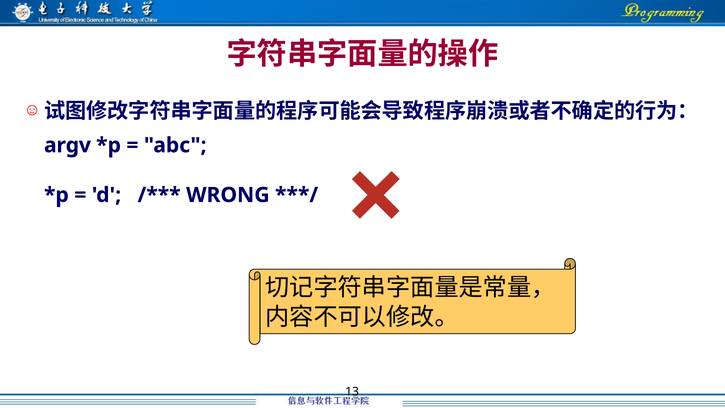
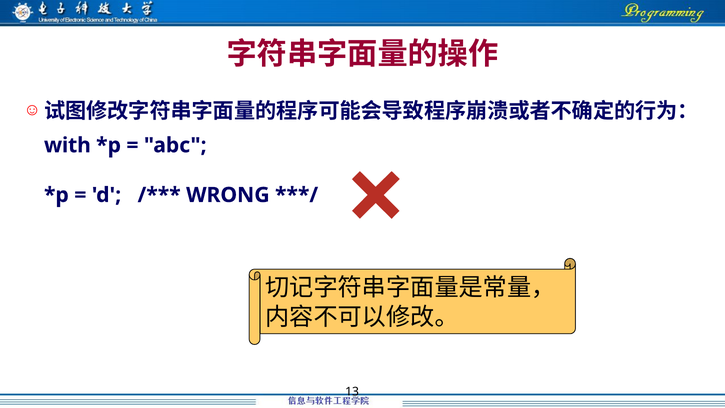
argv: argv -> with
